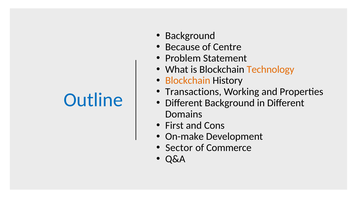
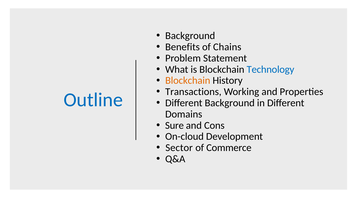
Because: Because -> Benefits
Centre: Centre -> Chains
Technology colour: orange -> blue
First: First -> Sure
On-make: On-make -> On-cloud
